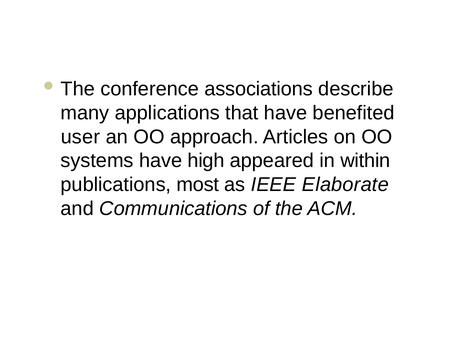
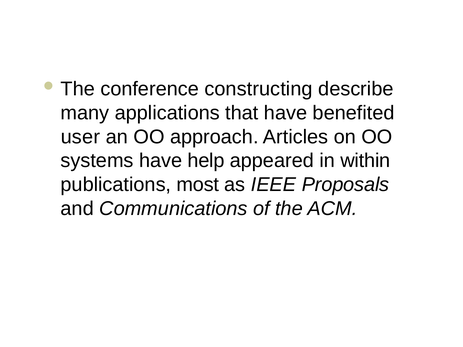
associations: associations -> constructing
high: high -> help
Elaborate: Elaborate -> Proposals
